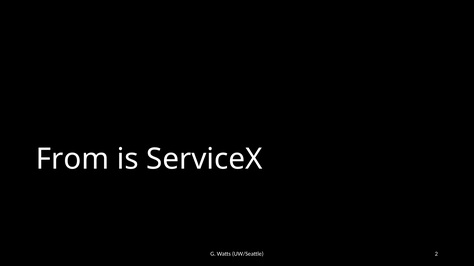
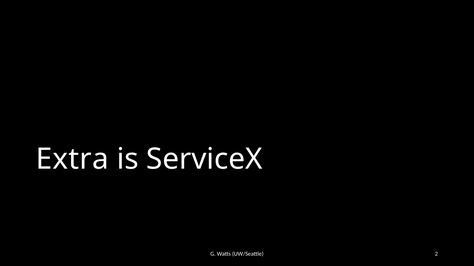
From: From -> Extra
